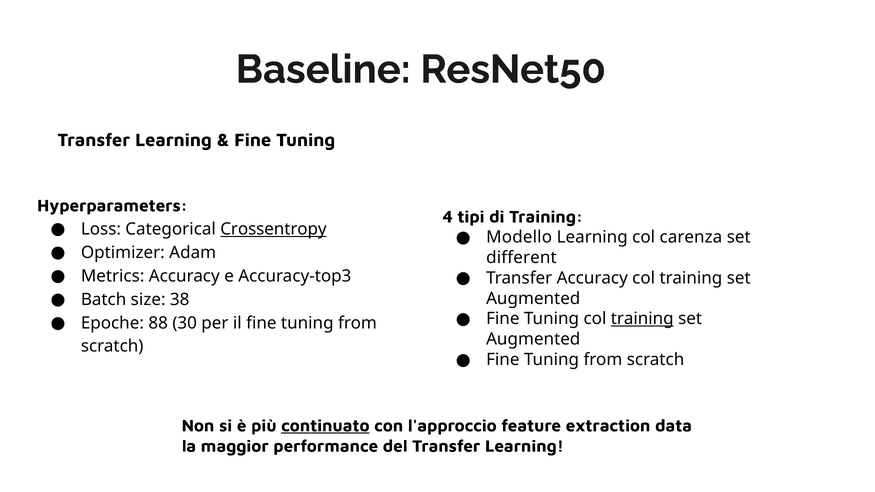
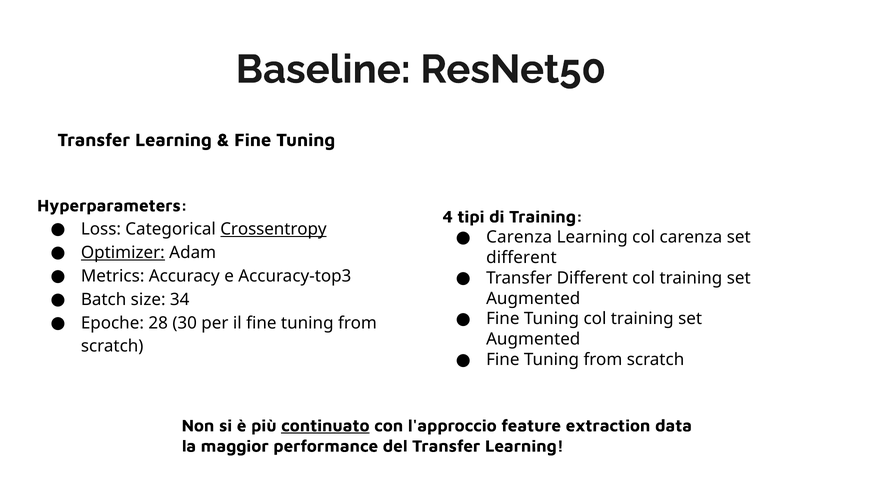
Modello at (519, 237): Modello -> Carenza
Optimizer underline: none -> present
Transfer Accuracy: Accuracy -> Different
38: 38 -> 34
training at (642, 319) underline: present -> none
88: 88 -> 28
